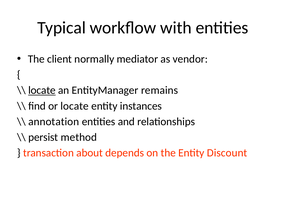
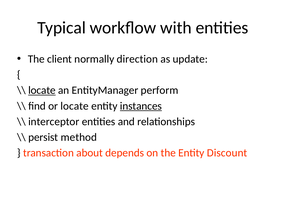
mediator: mediator -> direction
vendor: vendor -> update
remains: remains -> perform
instances underline: none -> present
annotation: annotation -> interceptor
